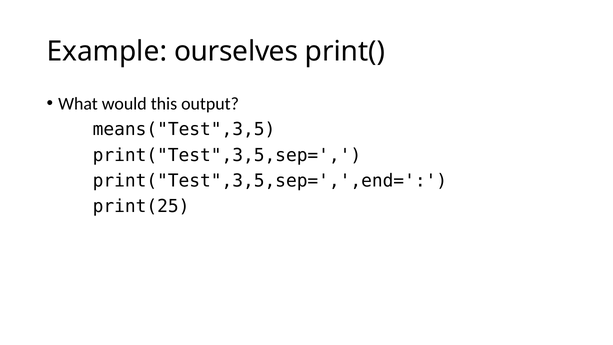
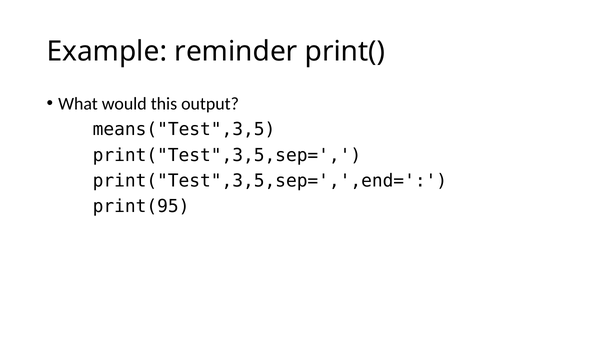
ourselves: ourselves -> reminder
print(25: print(25 -> print(95
